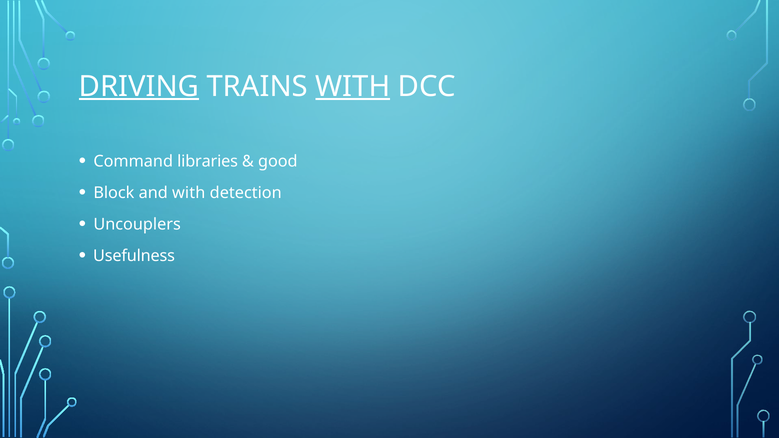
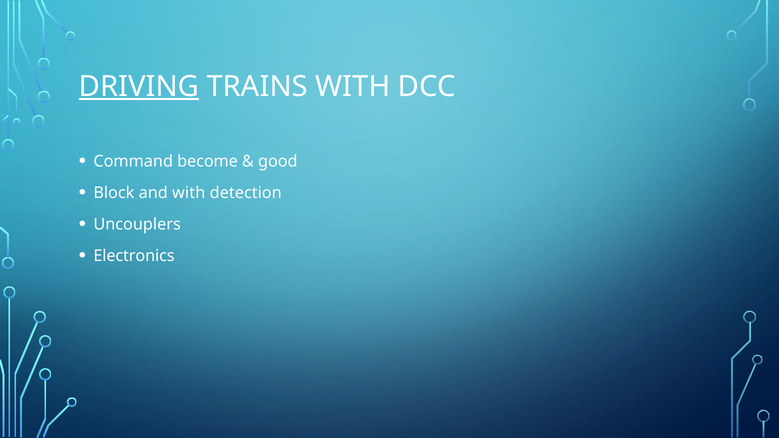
WITH at (353, 87) underline: present -> none
libraries: libraries -> become
Usefulness: Usefulness -> Electronics
